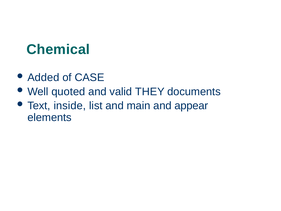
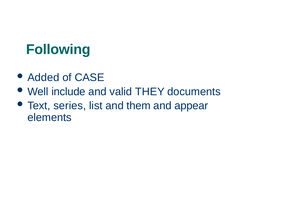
Chemical: Chemical -> Following
quoted: quoted -> include
inside: inside -> series
main: main -> them
